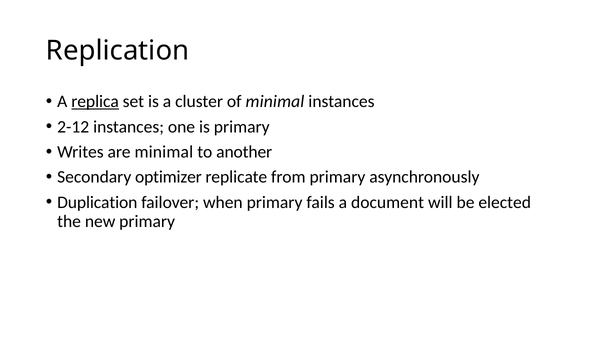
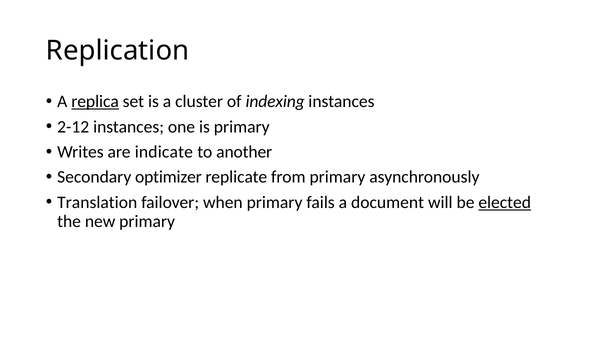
of minimal: minimal -> indexing
are minimal: minimal -> indicate
Duplication: Duplication -> Translation
elected underline: none -> present
